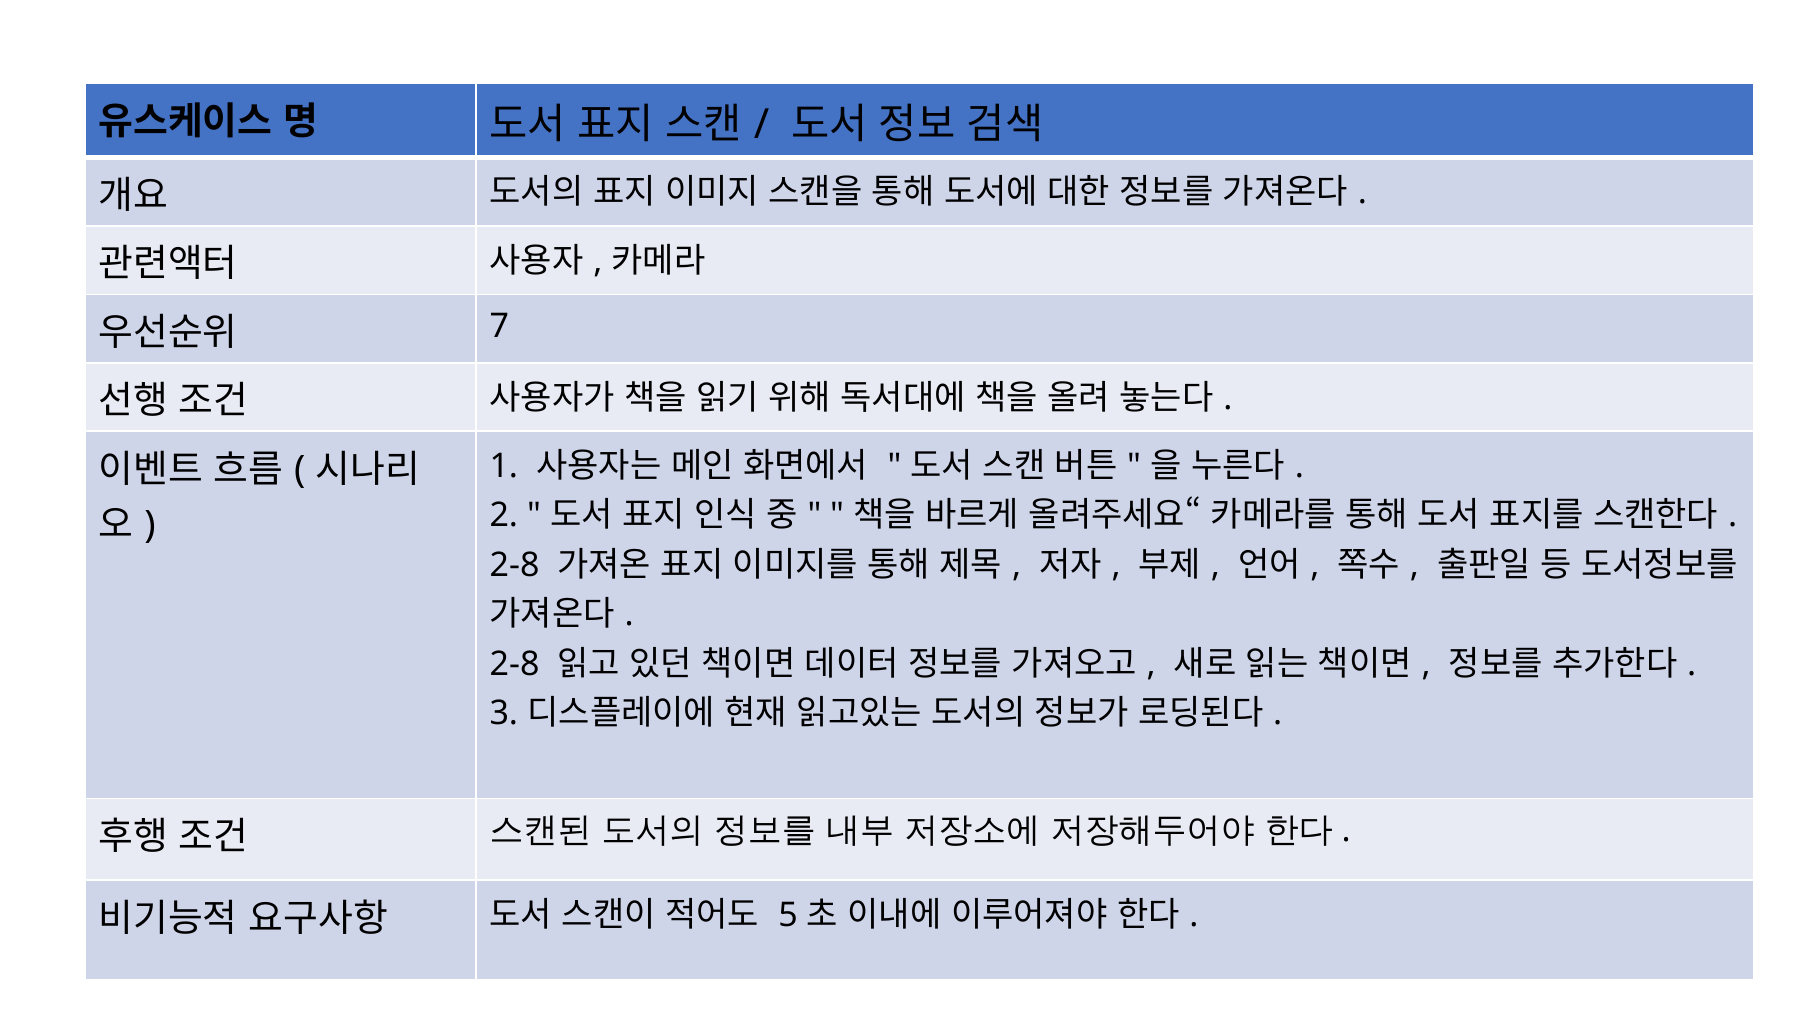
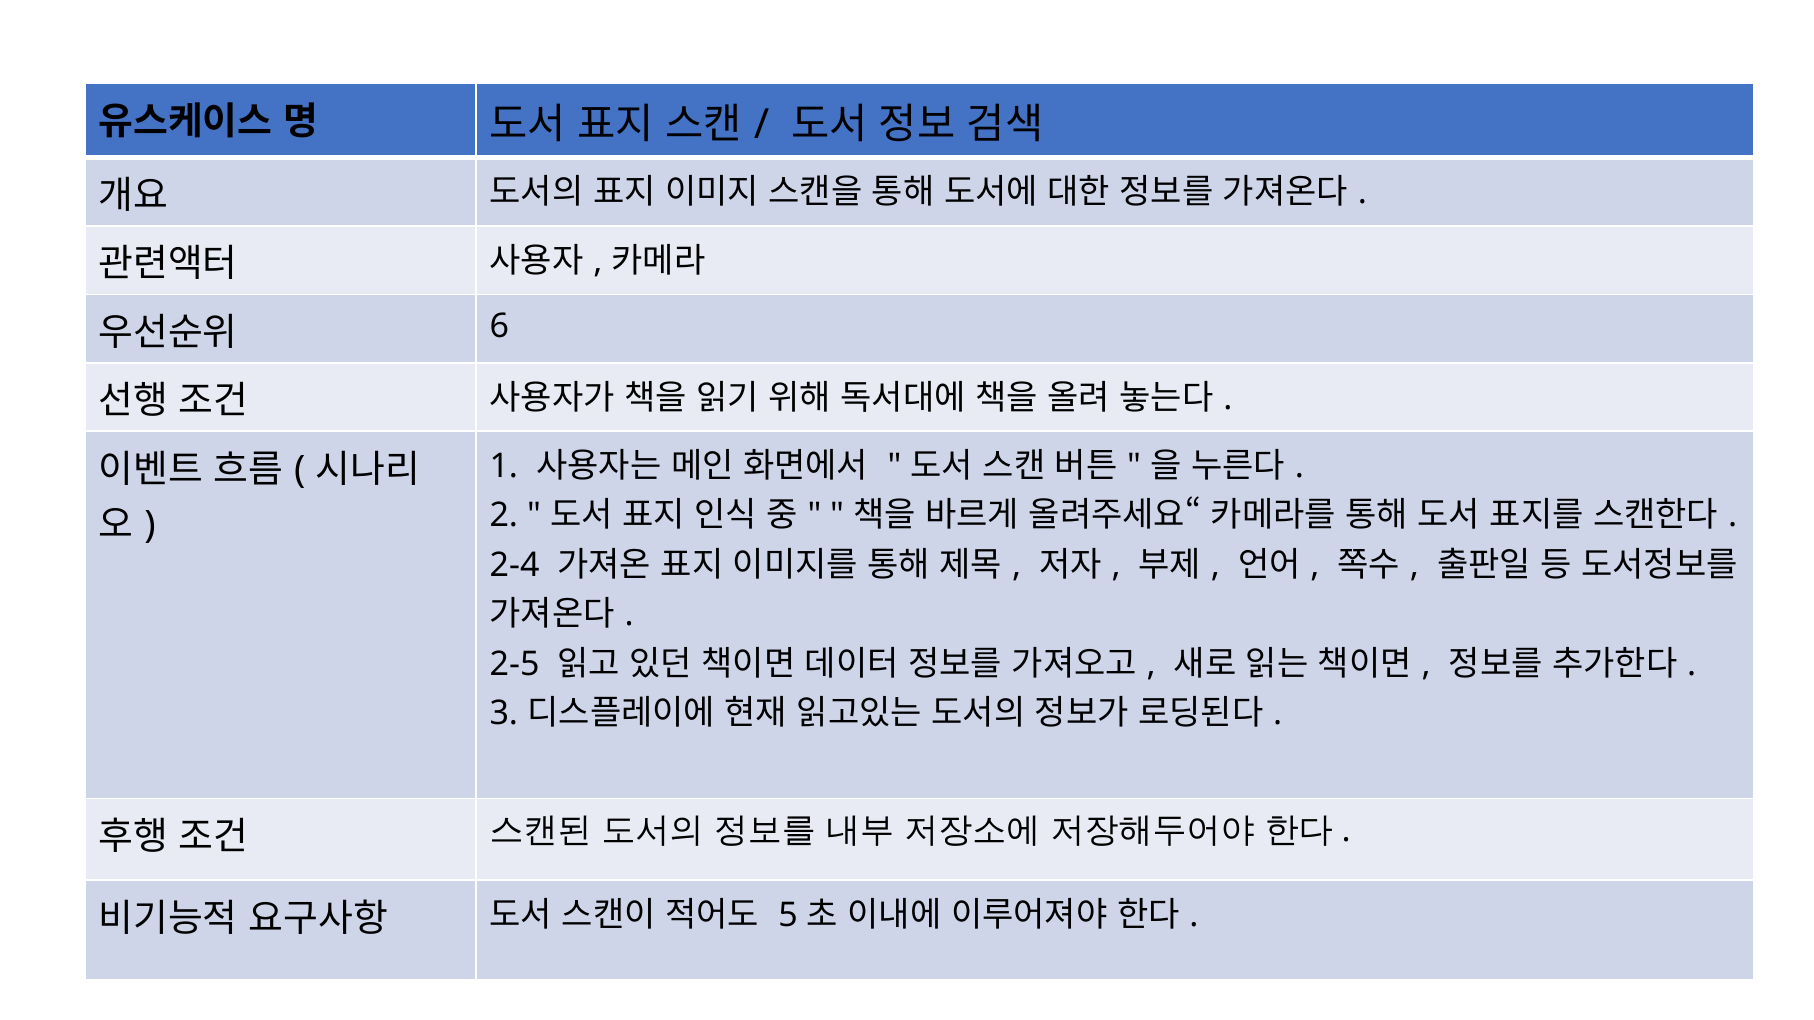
7: 7 -> 6
2-8 at (515, 565): 2-8 -> 2-4
2-8 at (515, 664): 2-8 -> 2-5
